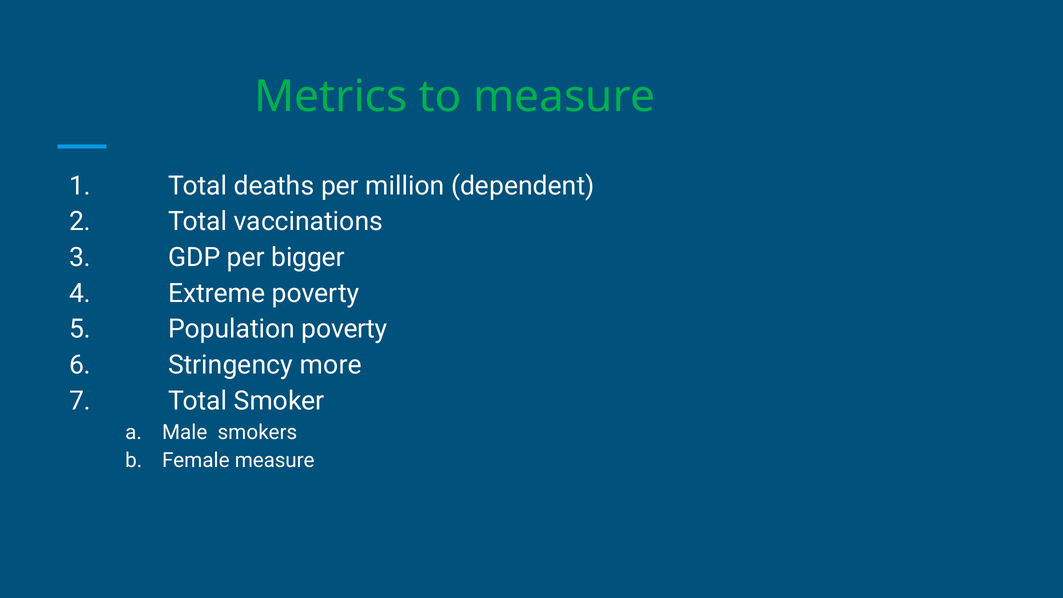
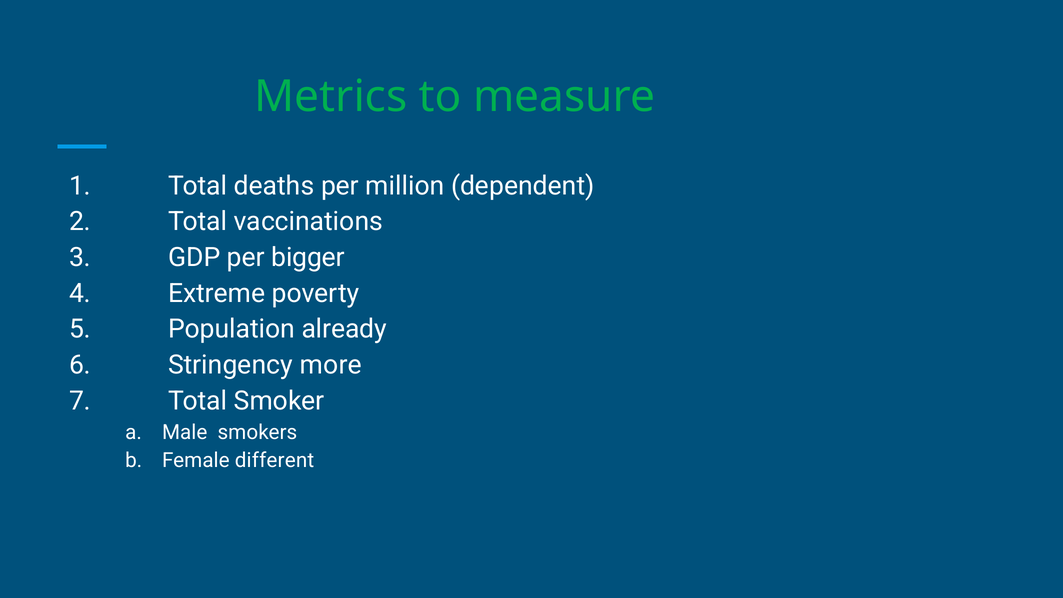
Population poverty: poverty -> already
Female measure: measure -> different
